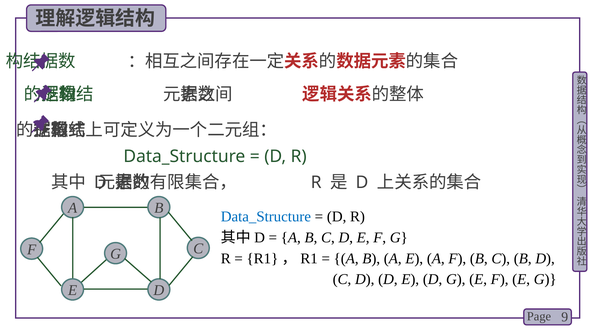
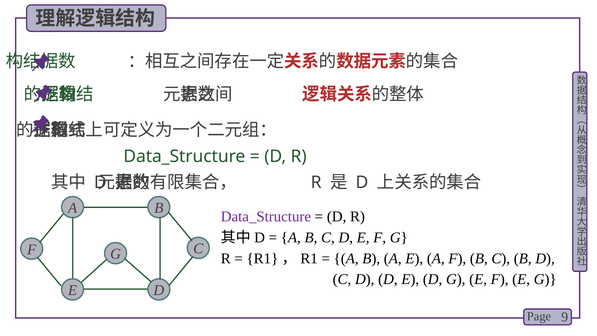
Data_Structure at (266, 216) colour: blue -> purple
